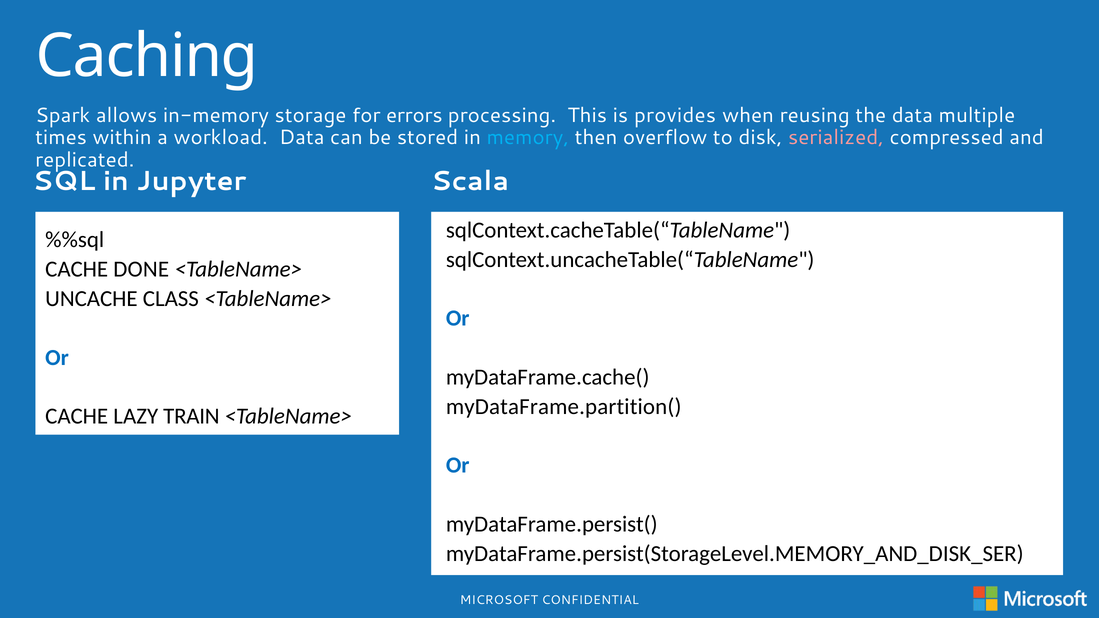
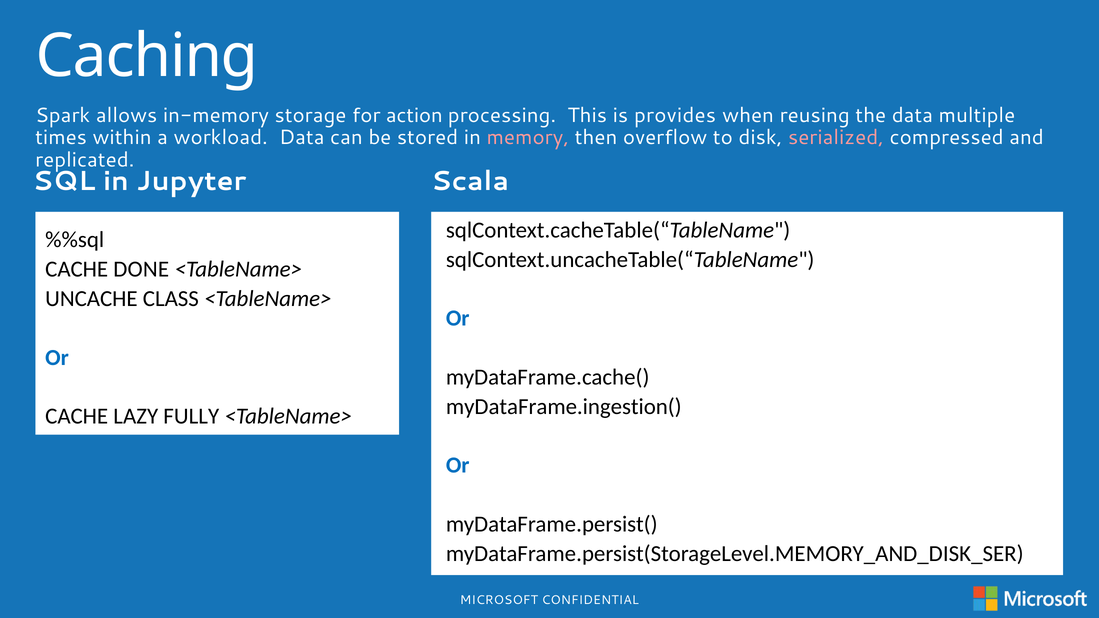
errors: errors -> action
memory colour: light blue -> pink
myDataFrame.partition(: myDataFrame.partition( -> myDataFrame.ingestion(
TRAIN: TRAIN -> FULLY
